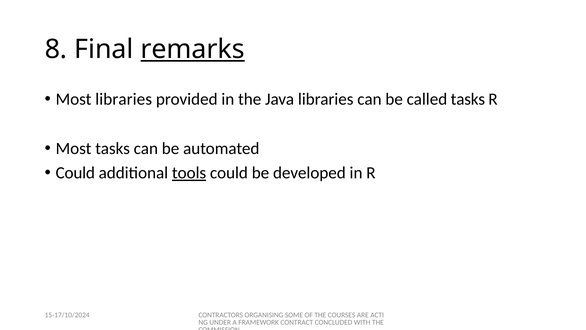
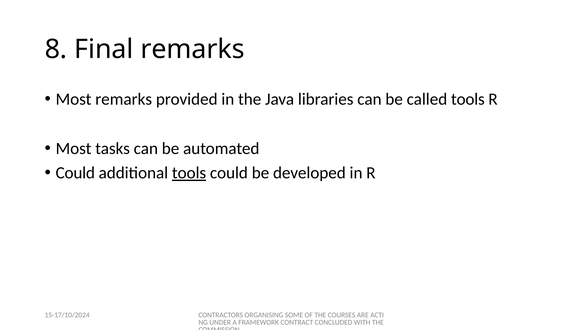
remarks at (193, 49) underline: present -> none
Most libraries: libraries -> remarks
called tasks: tasks -> tools
